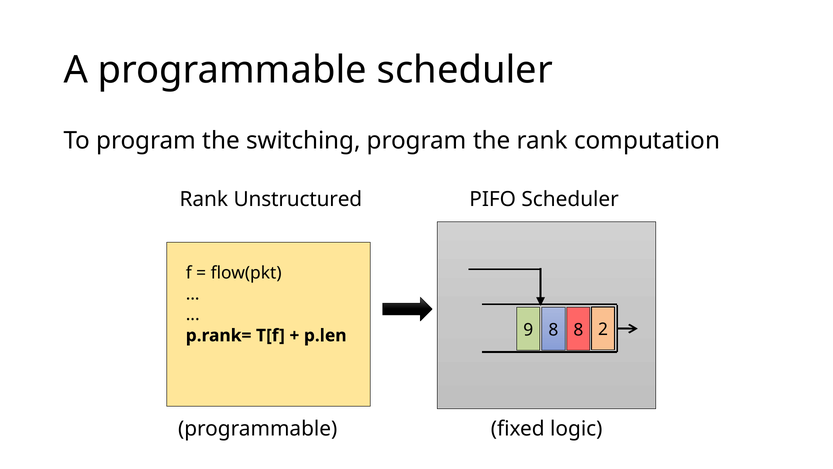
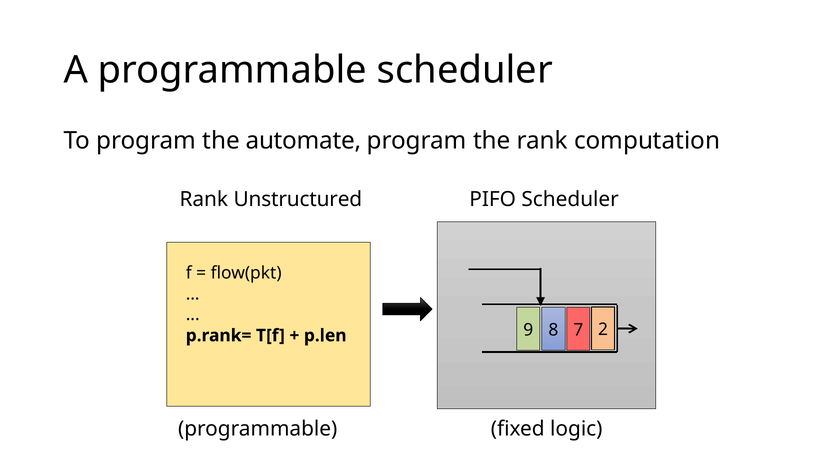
switching: switching -> automate
8 8: 8 -> 7
